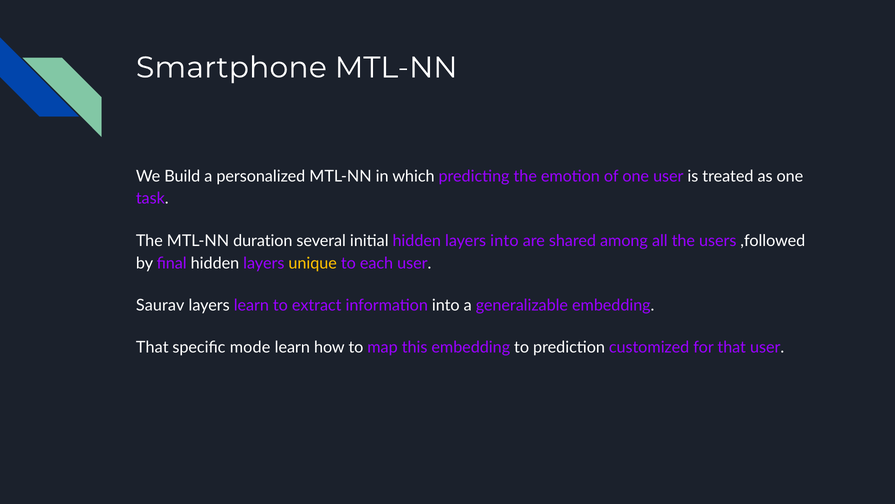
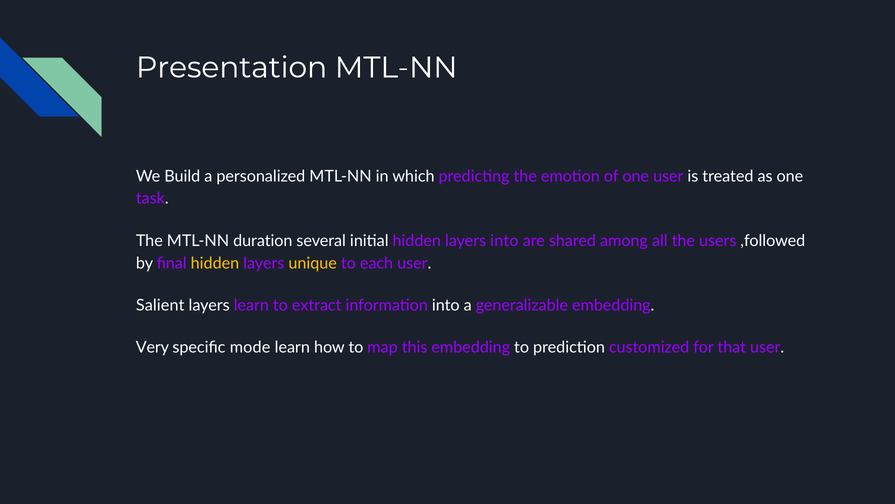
Smartphone: Smartphone -> Presentation
hidden at (215, 263) colour: white -> yellow
Saurav: Saurav -> Salient
That at (152, 347): That -> Very
